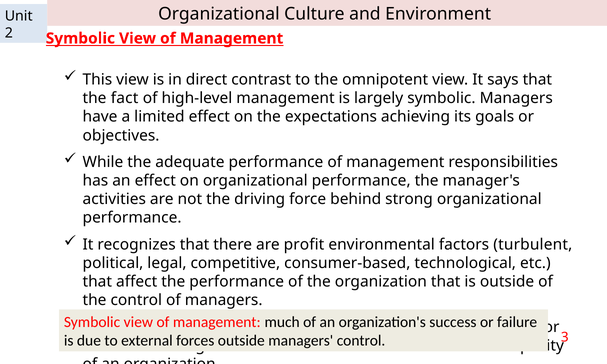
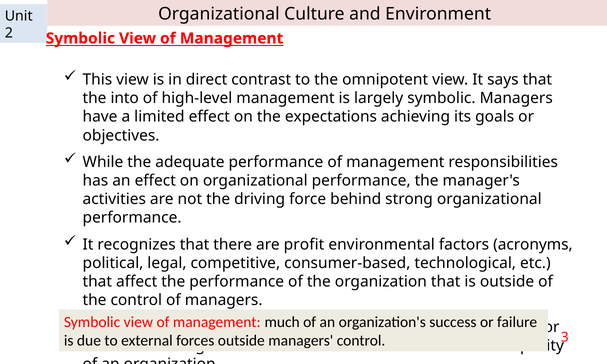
fact: fact -> into
turbulent: turbulent -> acronyms
